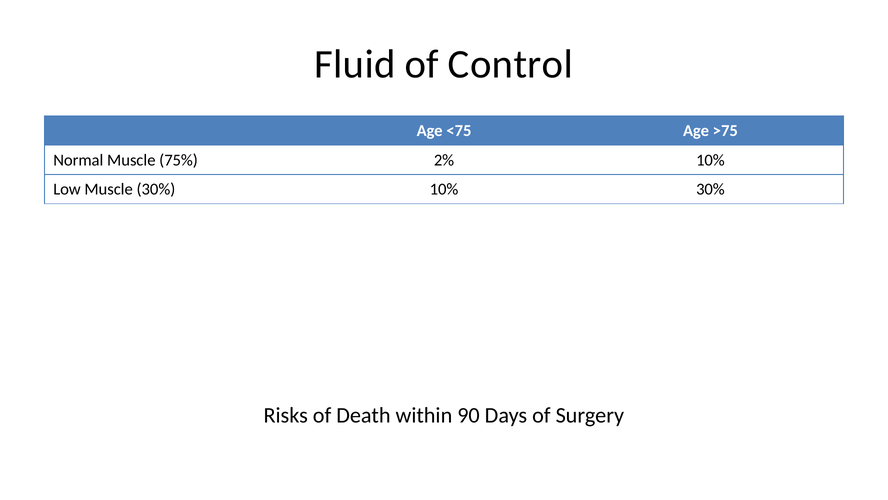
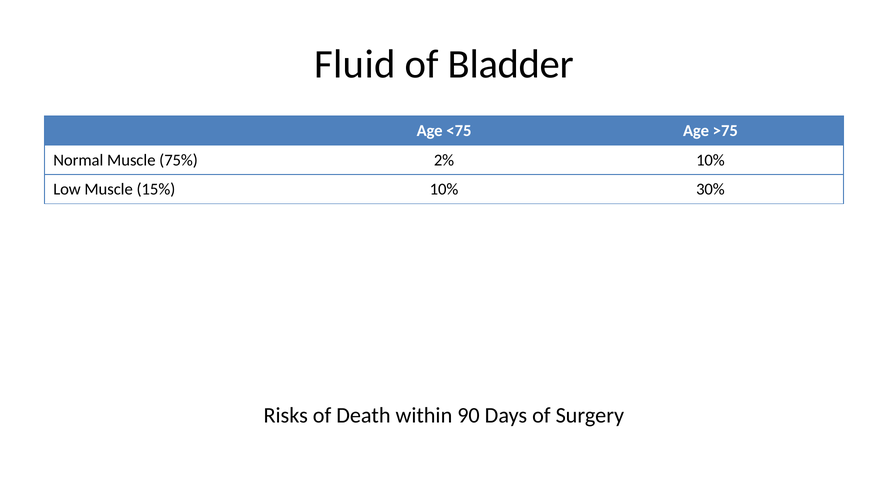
Control: Control -> Bladder
Muscle 30%: 30% -> 15%
